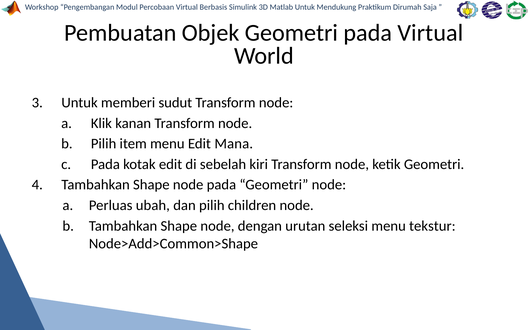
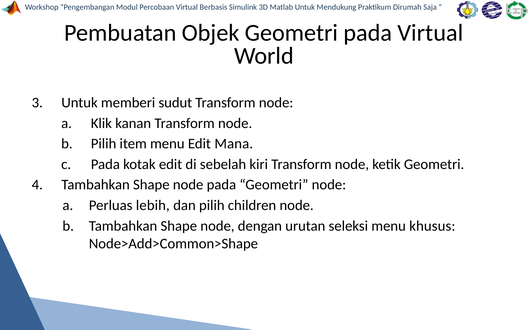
ubah: ubah -> lebih
tekstur: tekstur -> khusus
